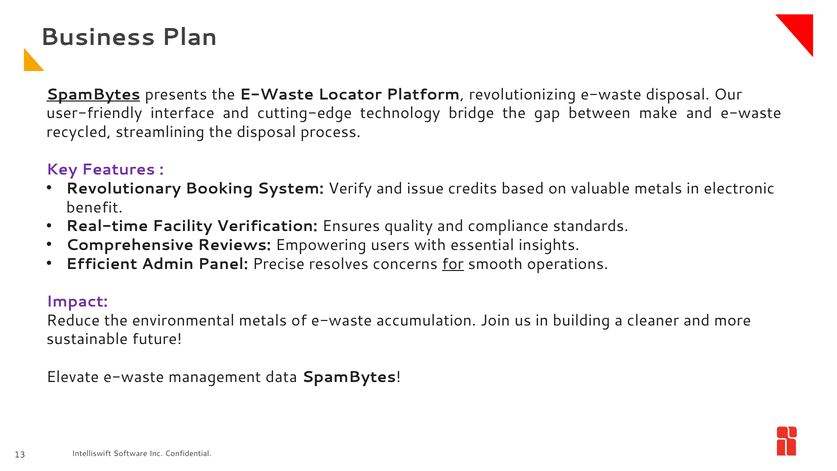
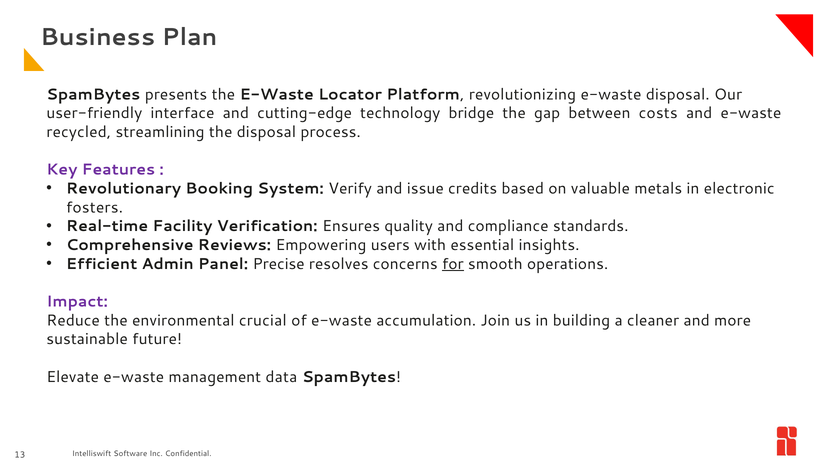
SpamBytes at (93, 94) underline: present -> none
make: make -> costs
benefit: benefit -> fosters
environmental metals: metals -> crucial
